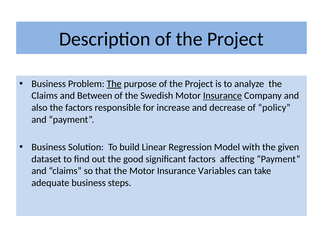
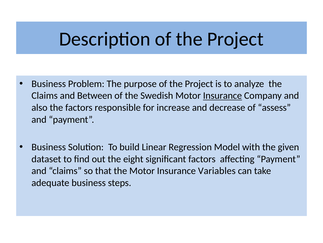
The at (114, 84) underline: present -> none
policy: policy -> assess
good: good -> eight
